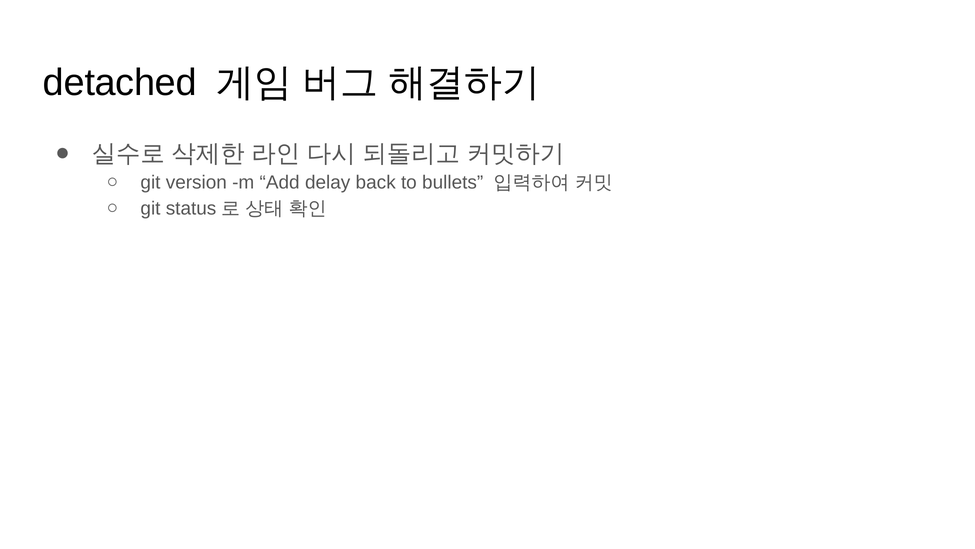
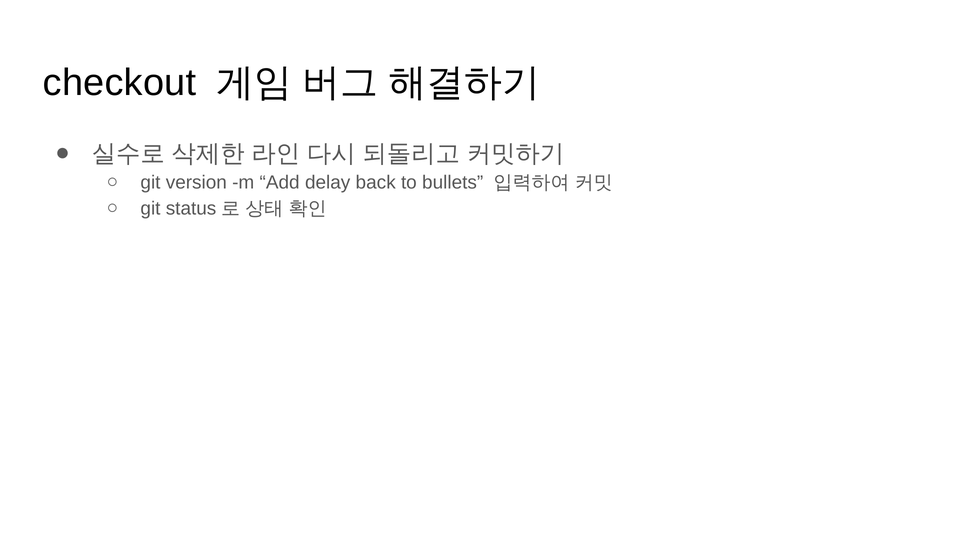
detached: detached -> checkout
